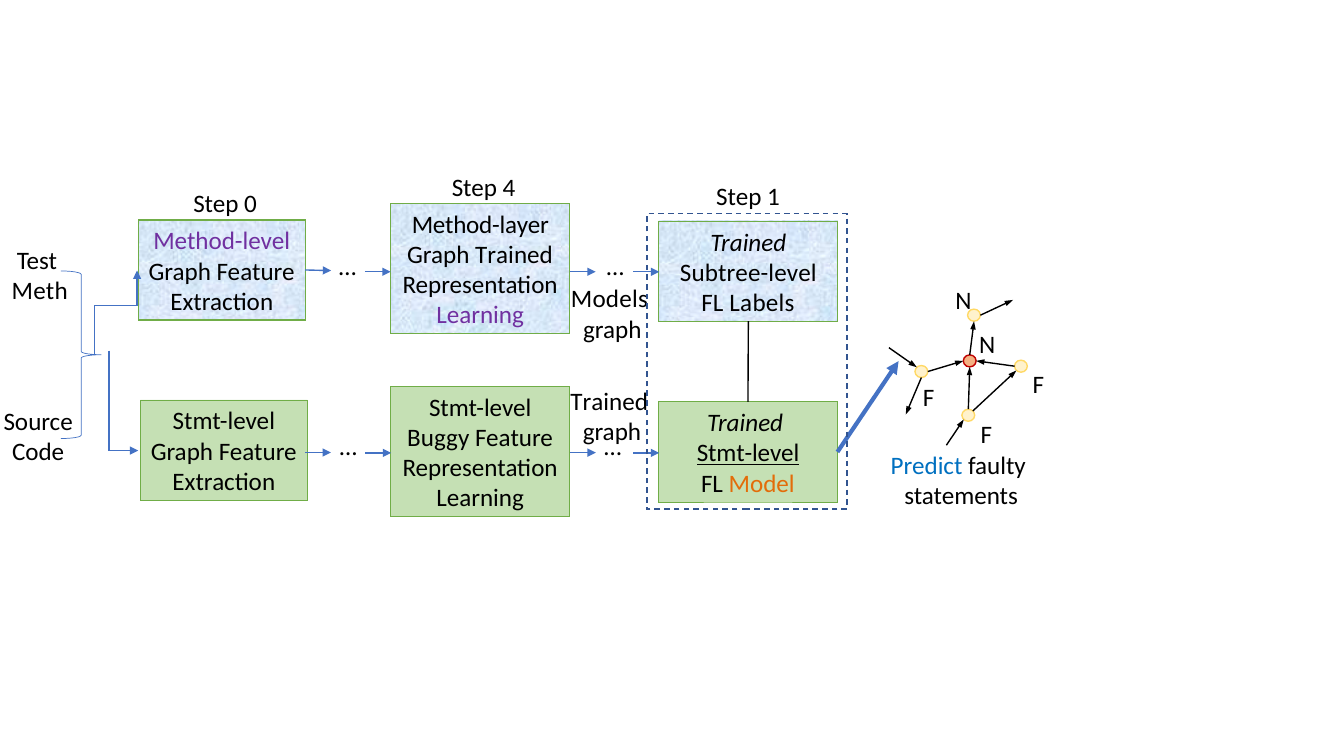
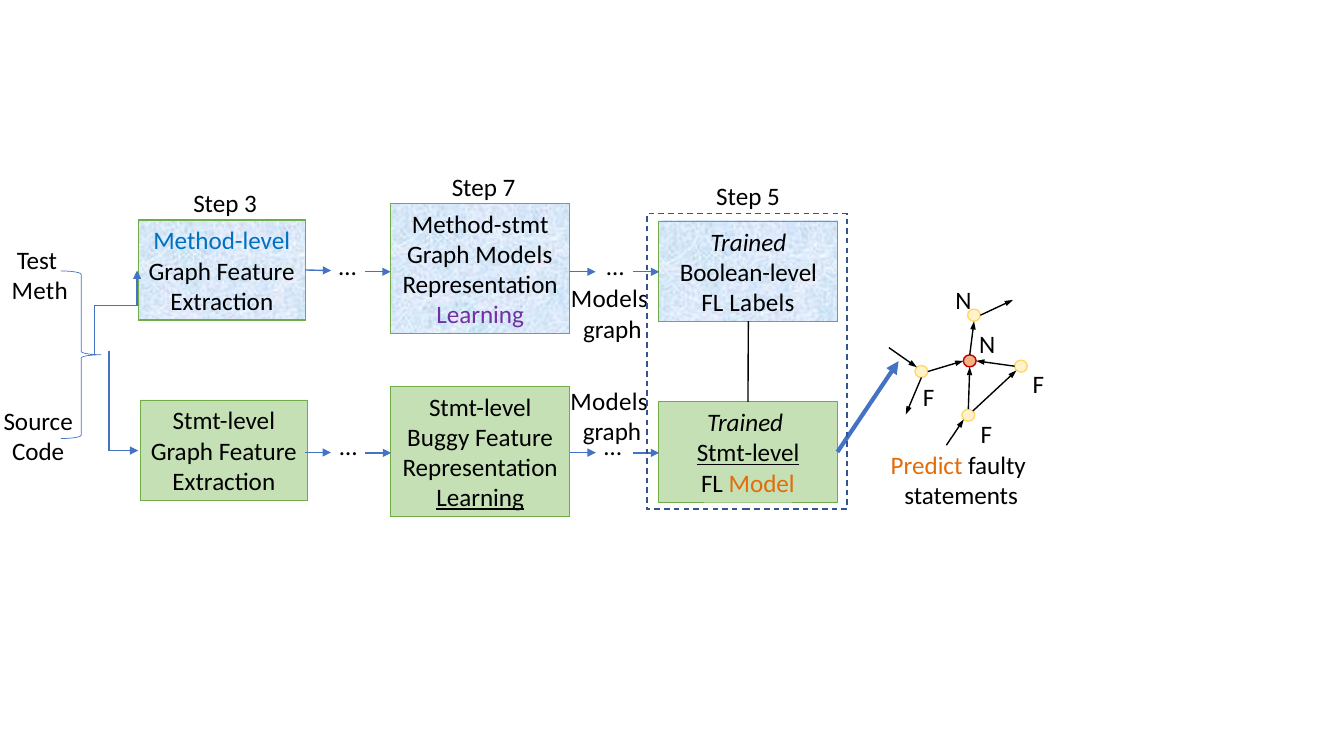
4: 4 -> 7
1: 1 -> 5
0: 0 -> 3
Method-layer: Method-layer -> Method-stmt
Method-level colour: purple -> blue
Trained at (514, 255): Trained -> Models
Subtree-level: Subtree-level -> Boolean-level
Trained at (609, 402): Trained -> Models
Predict colour: blue -> orange
Learning at (480, 498) underline: none -> present
